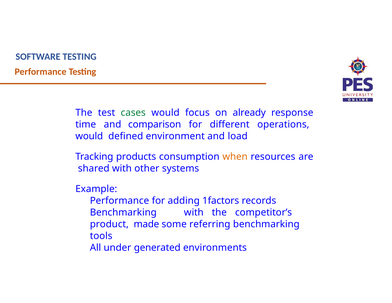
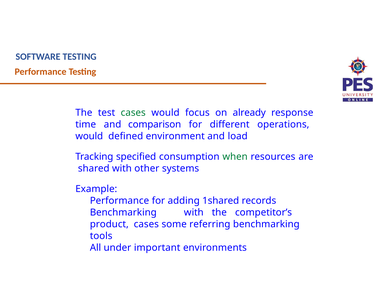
products: products -> specified
when colour: orange -> green
1factors: 1factors -> 1shared
product made: made -> cases
generated: generated -> important
